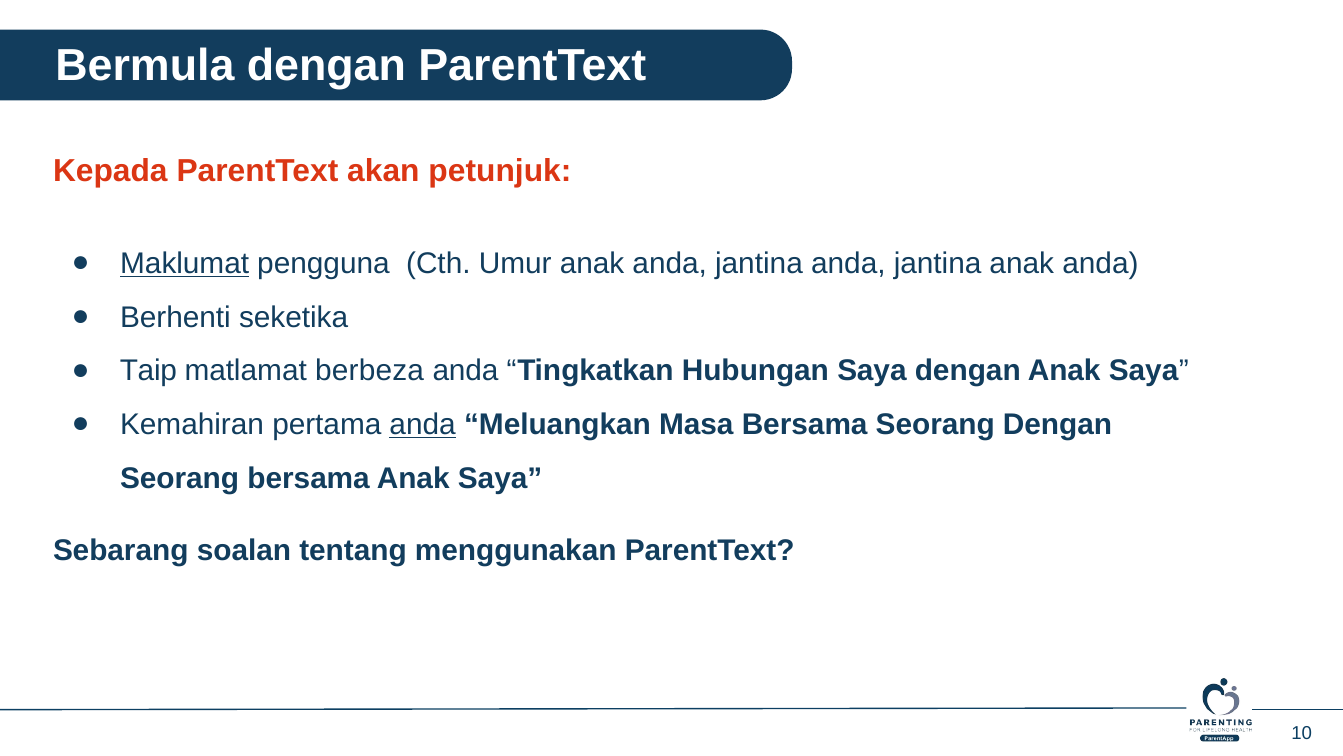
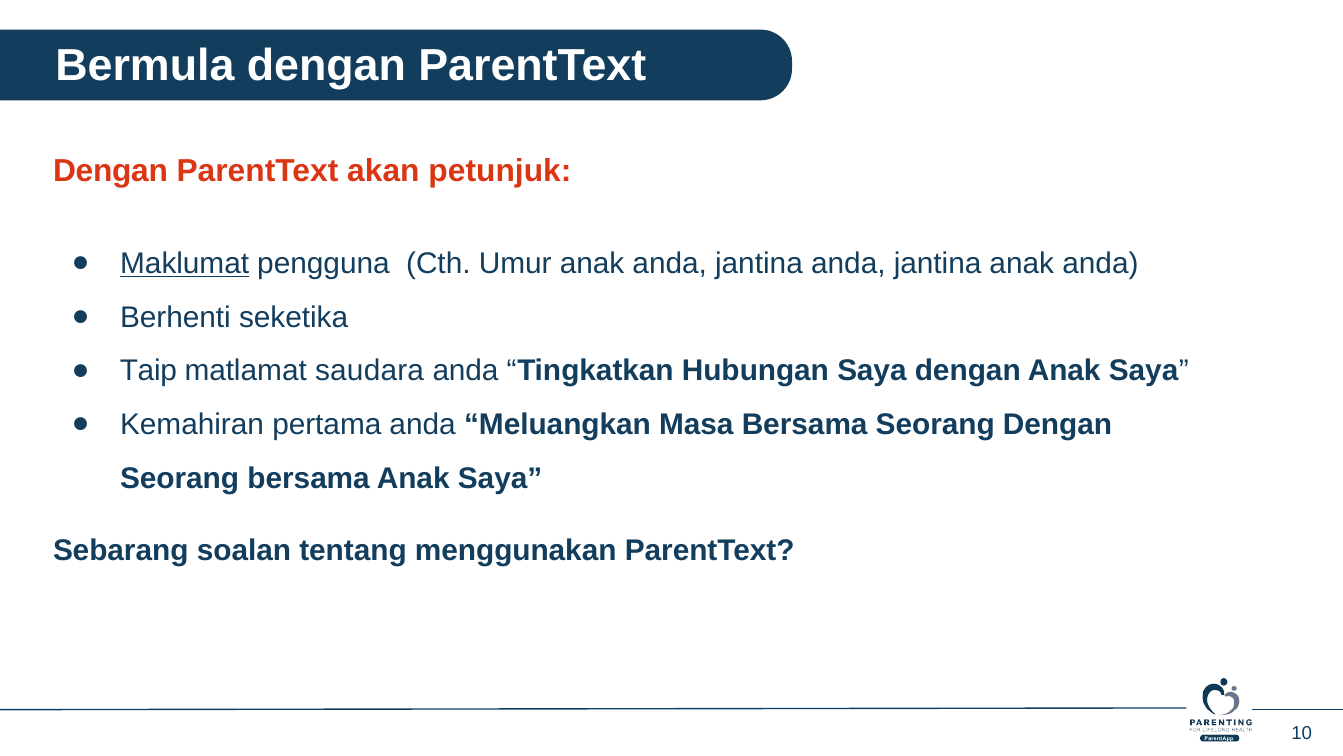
Kepada at (110, 171): Kepada -> Dengan
berbeza: berbeza -> saudara
anda at (423, 424) underline: present -> none
